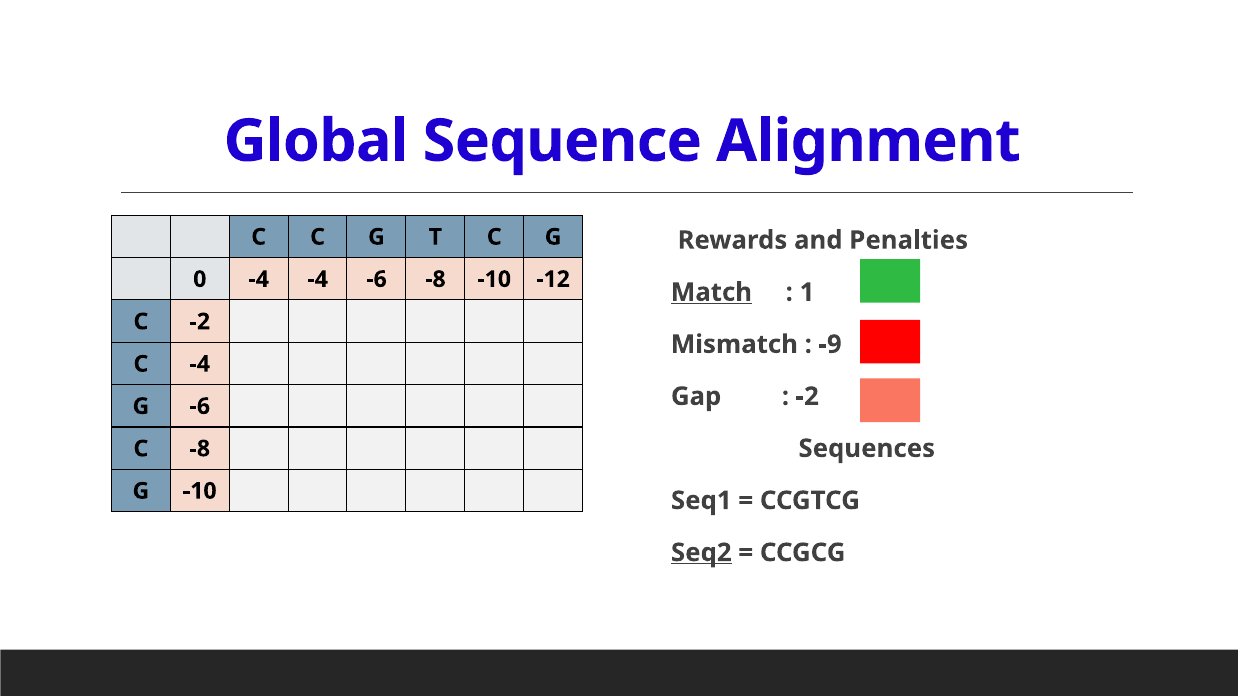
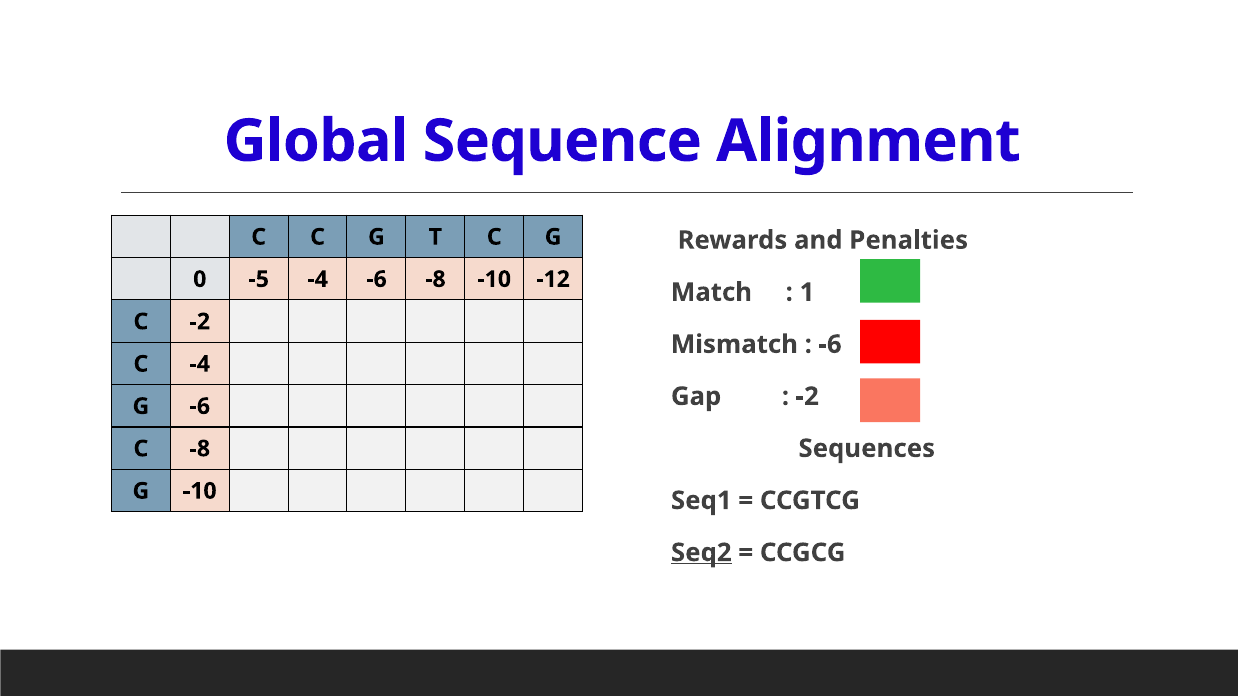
0 -4: -4 -> -5
Match underline: present -> none
-9 at (830, 345): -9 -> -6
